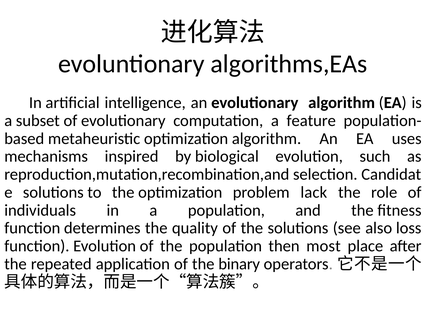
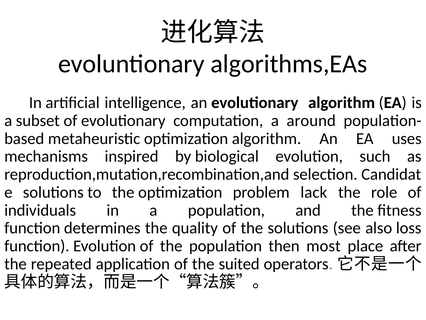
feature: feature -> around
binary: binary -> suited
